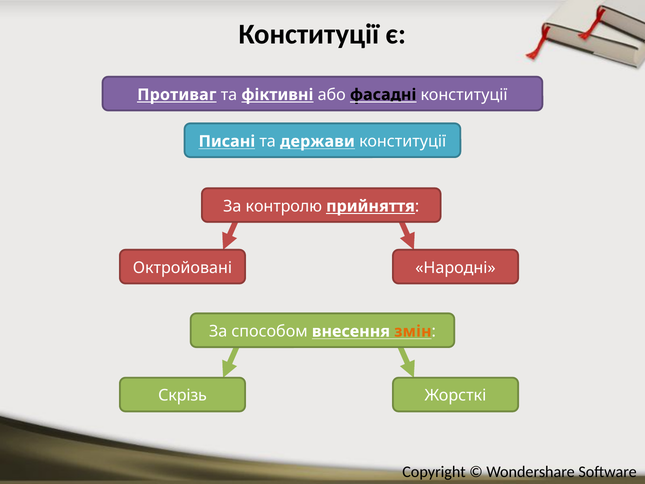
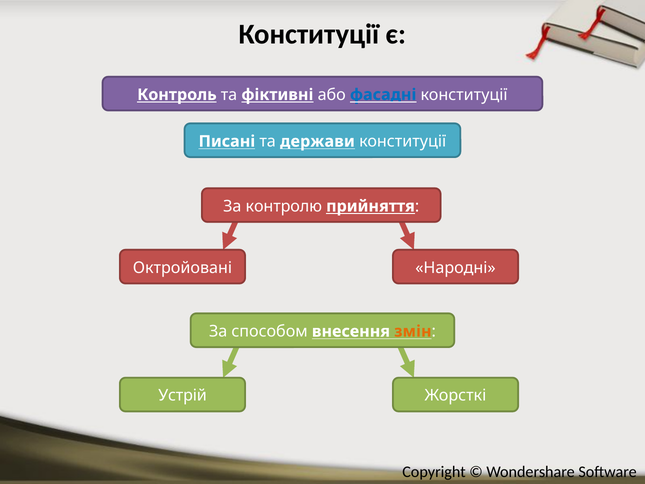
Противаг: Противаг -> Контроль
фасадні colour: black -> blue
Скрізь: Скрізь -> Устрій
